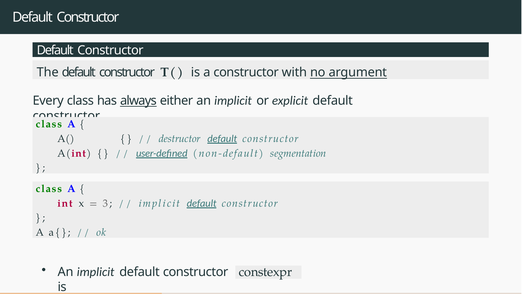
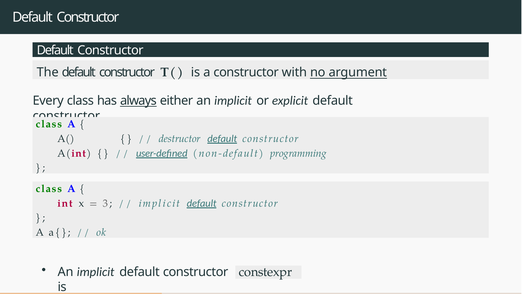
segmentation: segmentation -> programming
